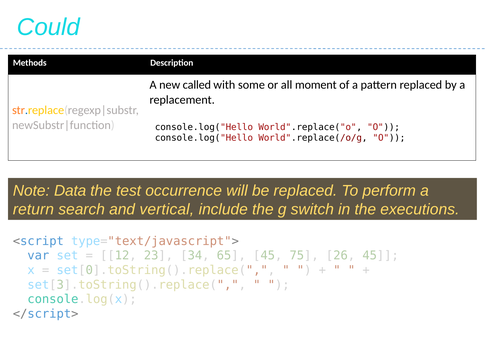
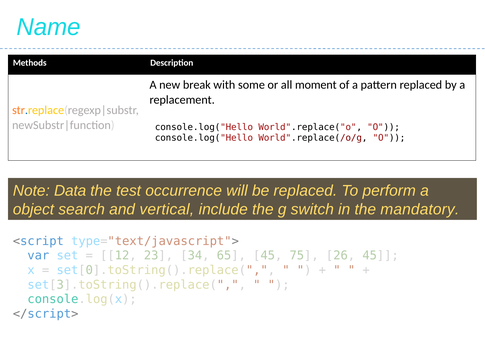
Could: Could -> Name
called: called -> break
return: return -> object
executions: executions -> mandatory
